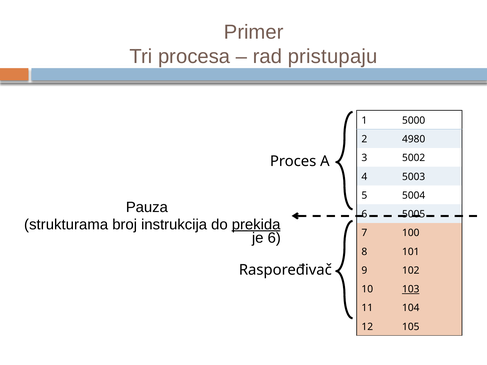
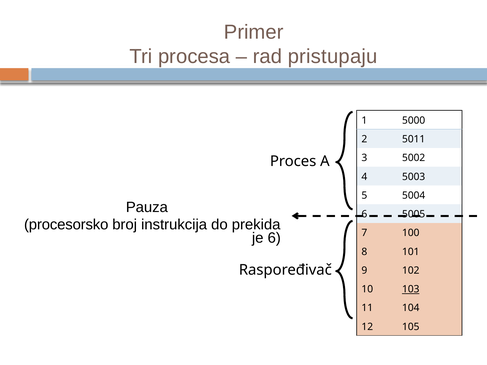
4980: 4980 -> 5011
strukturama: strukturama -> procesorsko
prekida underline: present -> none
